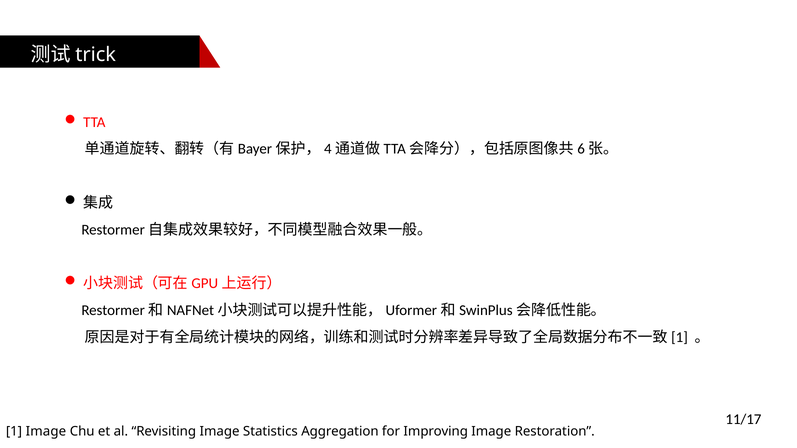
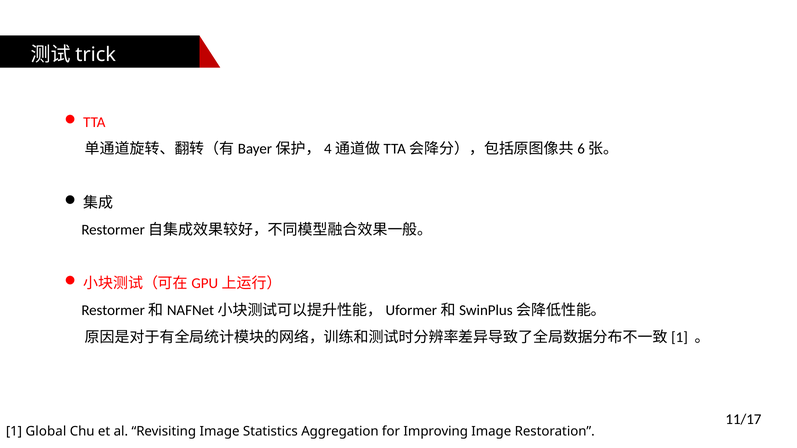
1 Image: Image -> Global
